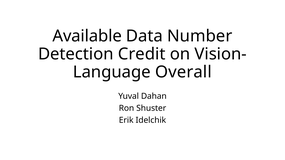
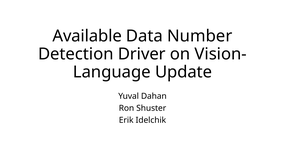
Credit: Credit -> Driver
Overall: Overall -> Update
